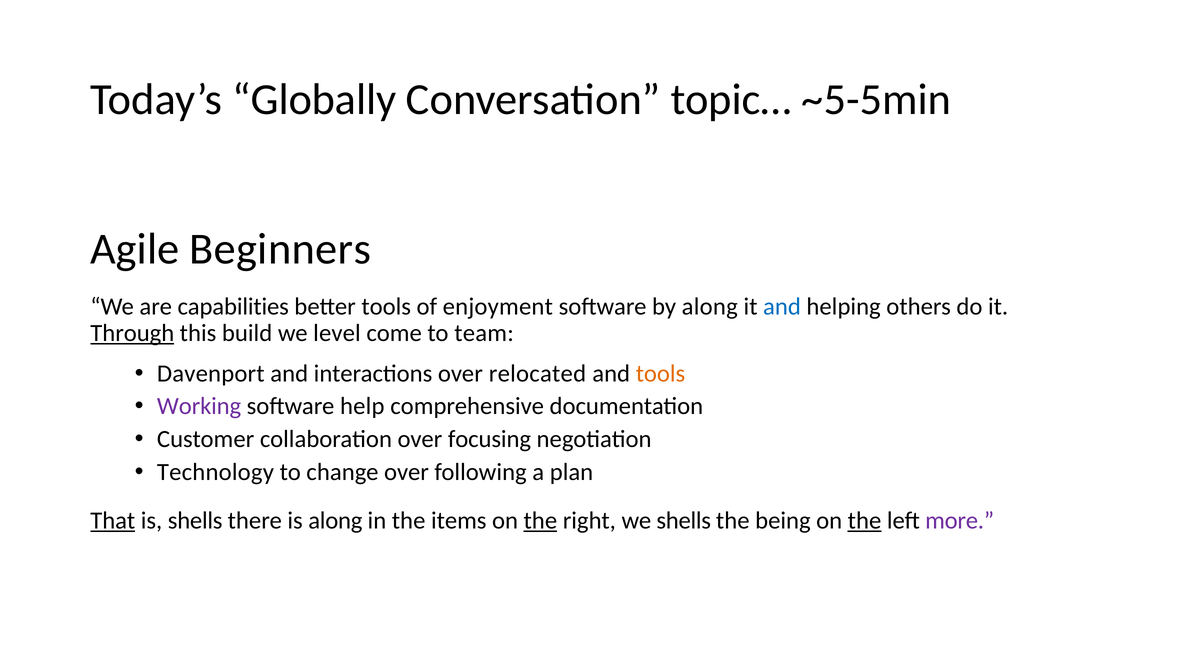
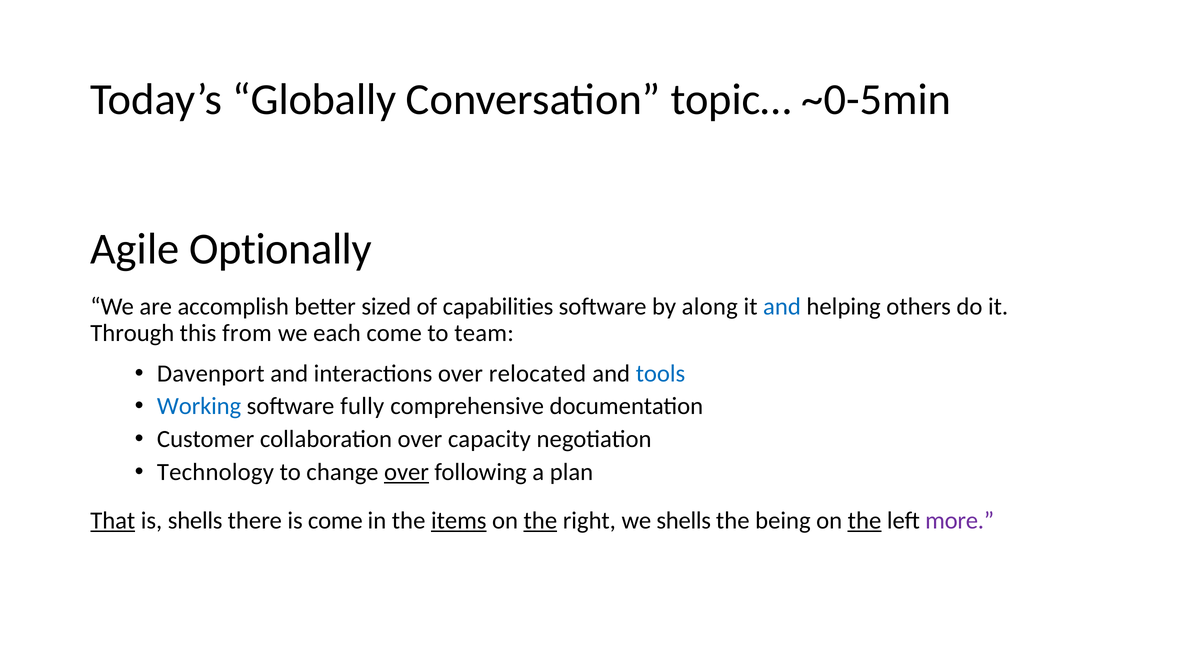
~5-5min: ~5-5min -> ~0-5min
Beginners: Beginners -> Optionally
capabilities: capabilities -> accomplish
better tools: tools -> sized
enjoyment: enjoyment -> capabilities
Through underline: present -> none
build: build -> from
level: level -> each
tools at (660, 374) colour: orange -> blue
Working colour: purple -> blue
help: help -> fully
focusing: focusing -> capacity
over at (407, 472) underline: none -> present
is along: along -> come
items underline: none -> present
